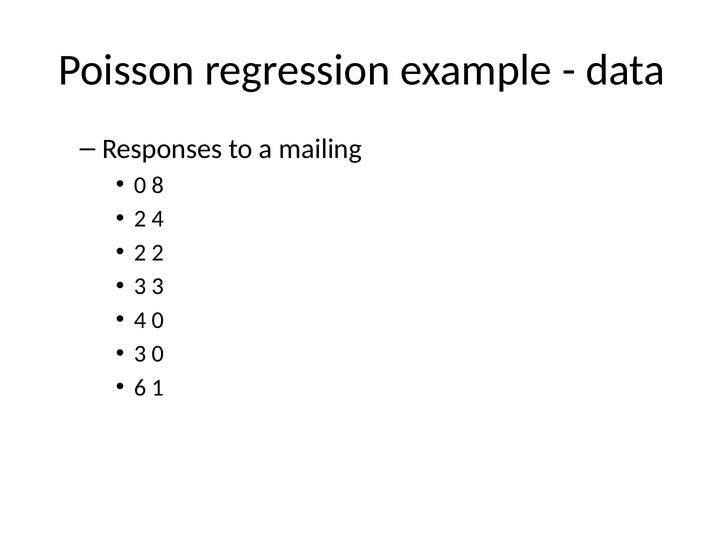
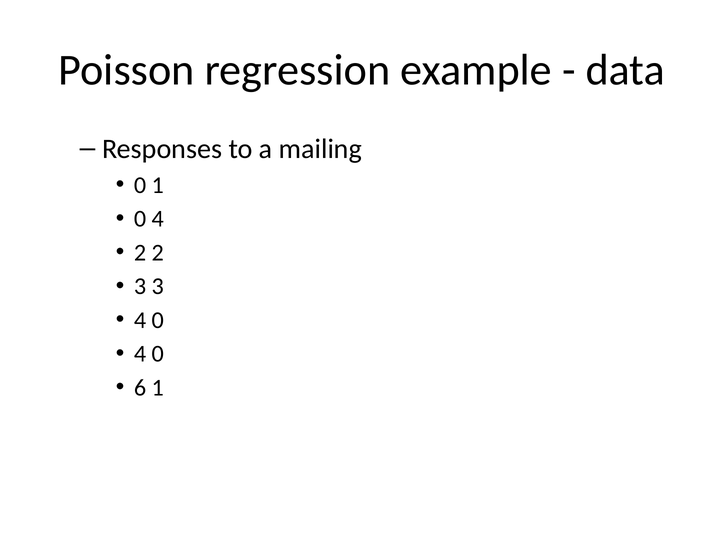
0 8: 8 -> 1
2 at (140, 219): 2 -> 0
3 at (140, 354): 3 -> 4
